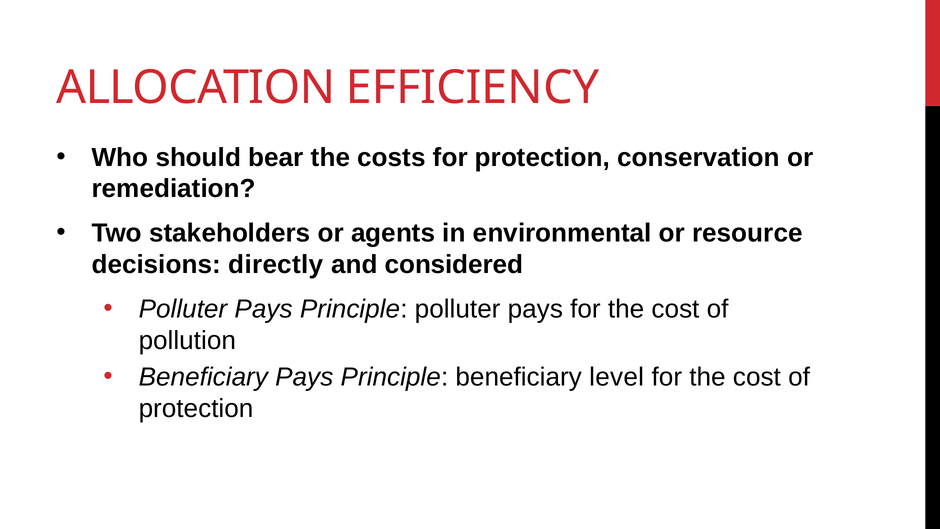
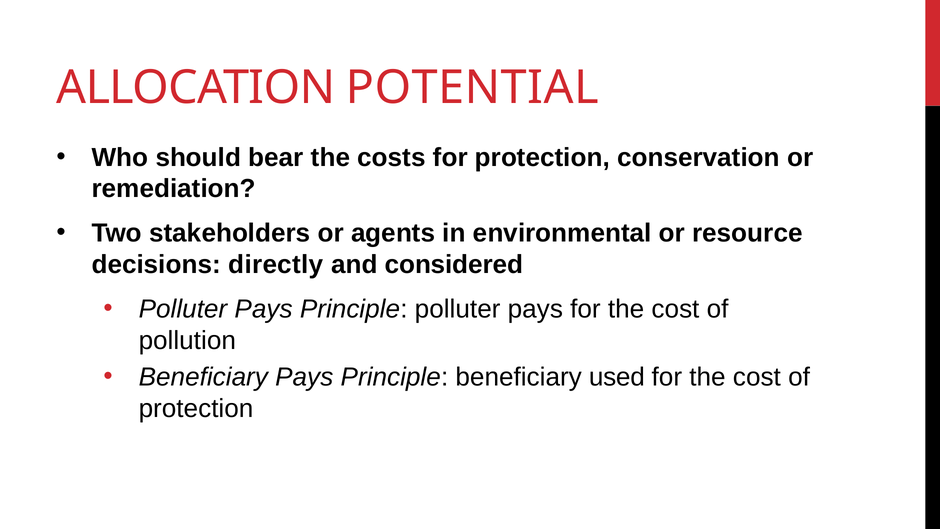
EFFICIENCY: EFFICIENCY -> POTENTIAL
level: level -> used
